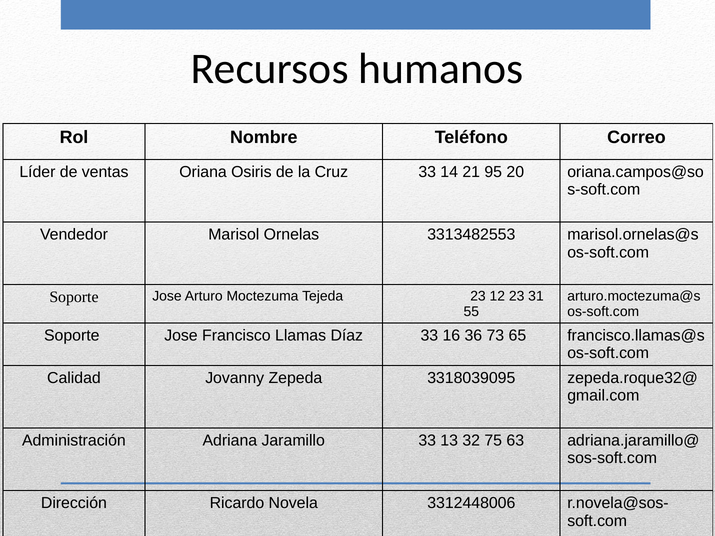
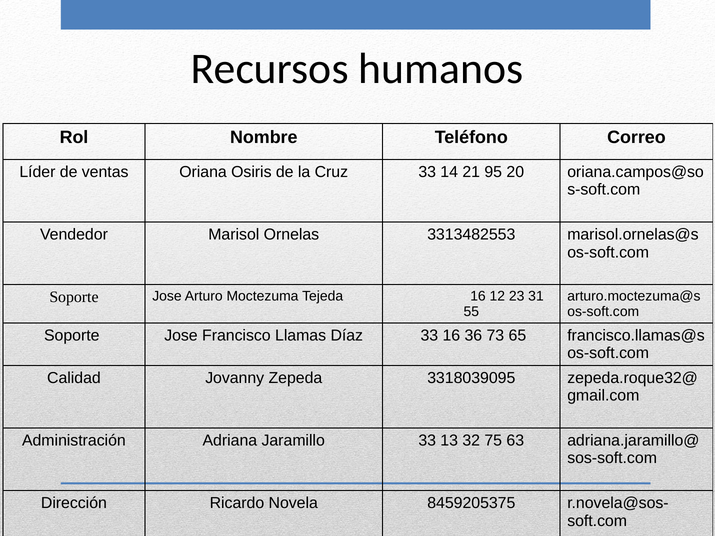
Tejeda 23: 23 -> 16
3312448006: 3312448006 -> 8459205375
